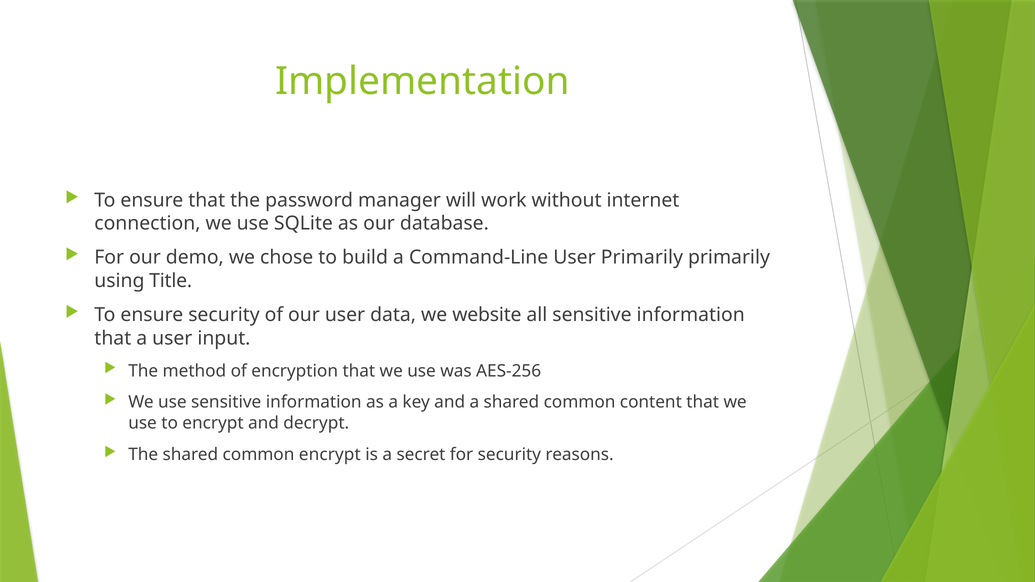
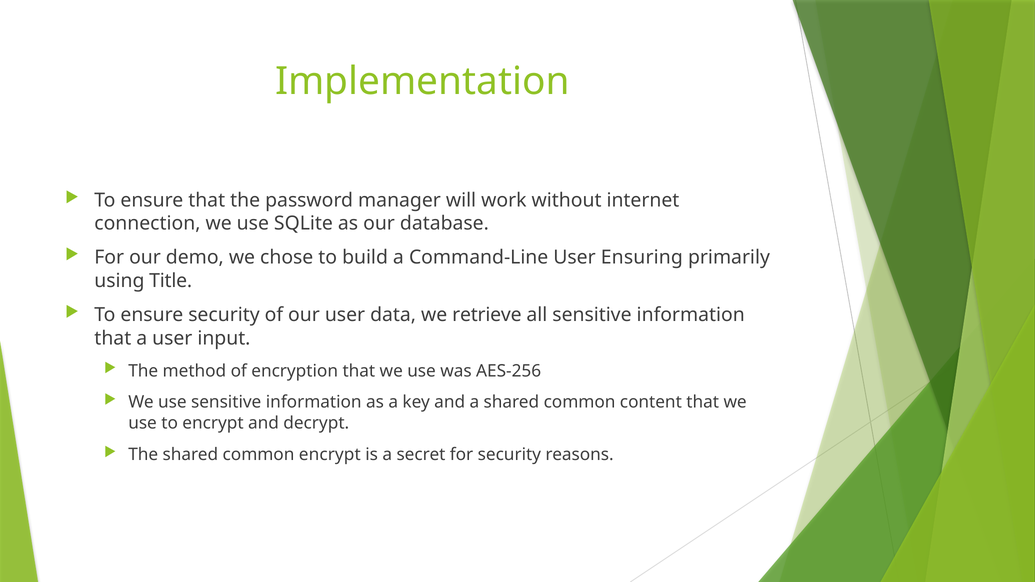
User Primarily: Primarily -> Ensuring
website: website -> retrieve
